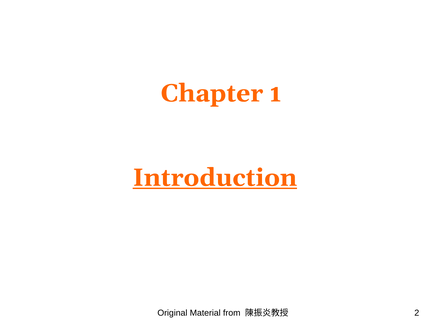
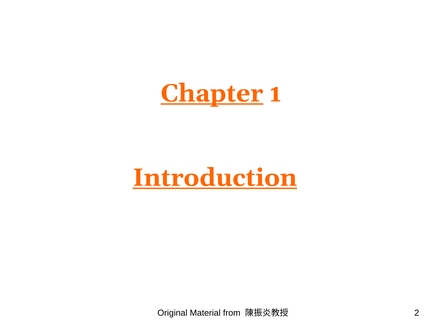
Chapter underline: none -> present
